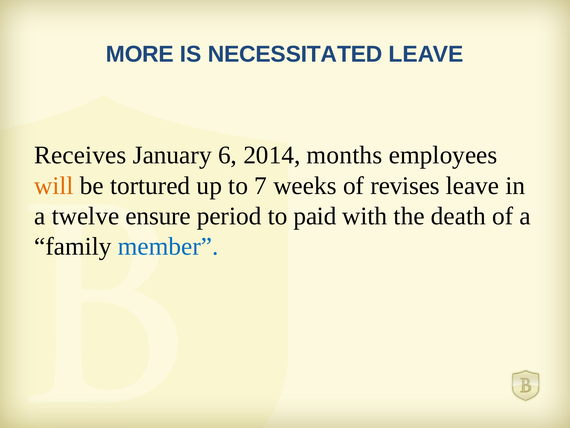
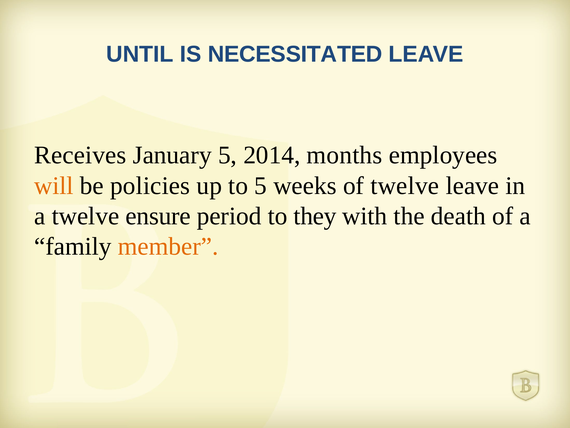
MORE: MORE -> UNTIL
January 6: 6 -> 5
tortured: tortured -> policies
to 7: 7 -> 5
of revises: revises -> twelve
paid: paid -> they
member colour: blue -> orange
